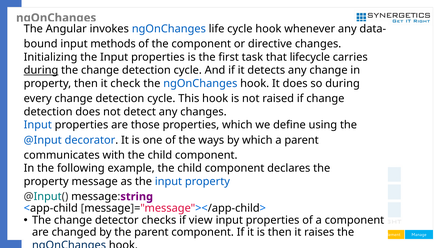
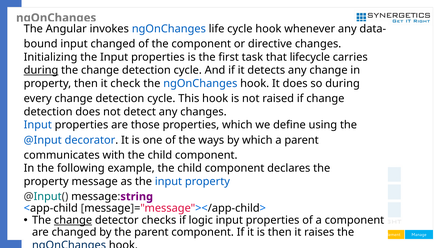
input methods: methods -> changed
change at (73, 220) underline: none -> present
view: view -> logic
